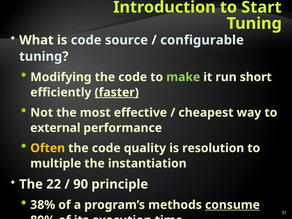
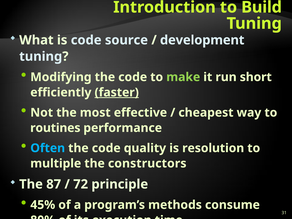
Start: Start -> Build
configurable: configurable -> development
external: external -> routines
Often colour: yellow -> light blue
instantiation: instantiation -> constructors
22: 22 -> 87
90: 90 -> 72
38%: 38% -> 45%
consume underline: present -> none
